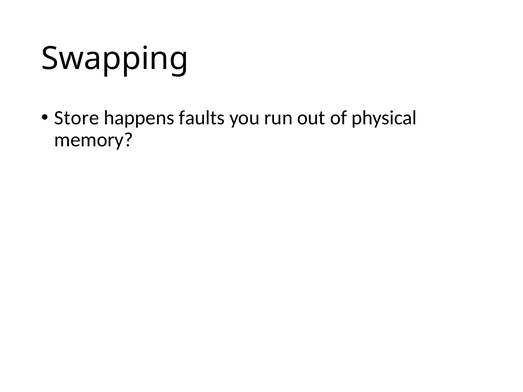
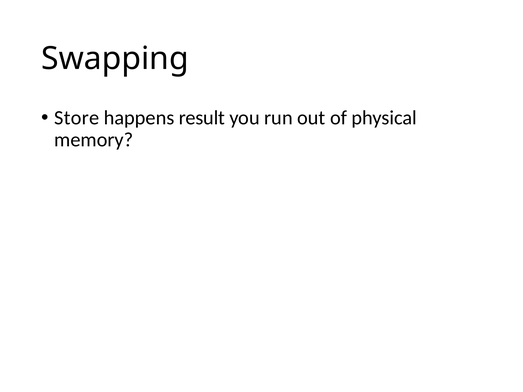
faults: faults -> result
